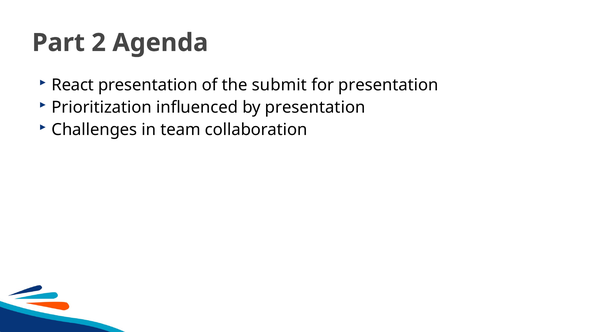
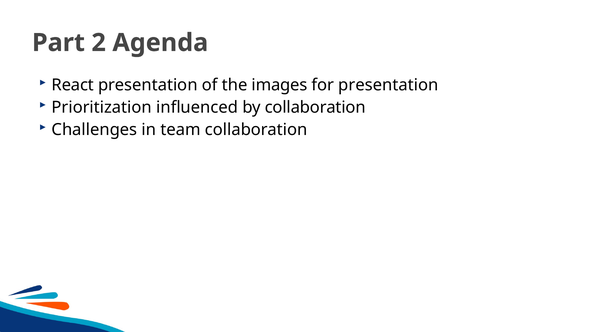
submit: submit -> images
by presentation: presentation -> collaboration
